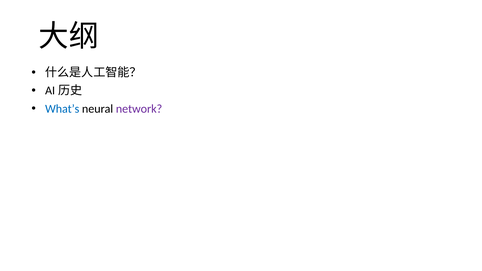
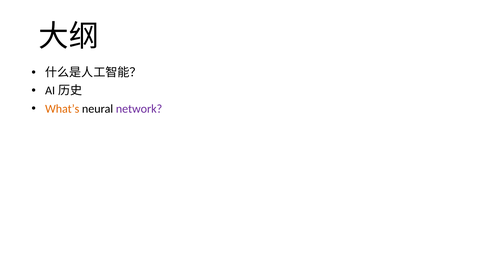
What’s colour: blue -> orange
